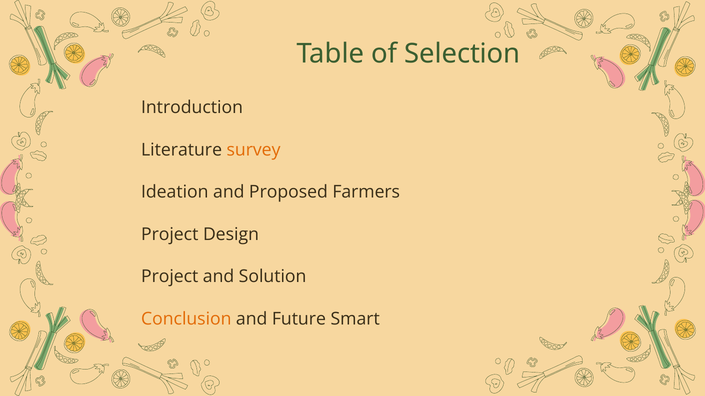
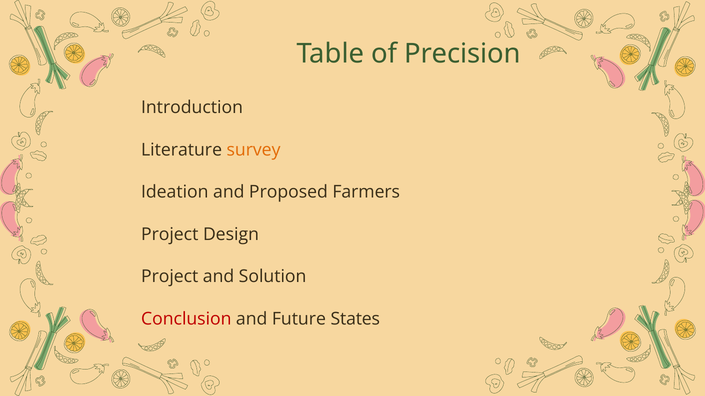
Selection: Selection -> Precision
Conclusion colour: orange -> red
Smart: Smart -> States
